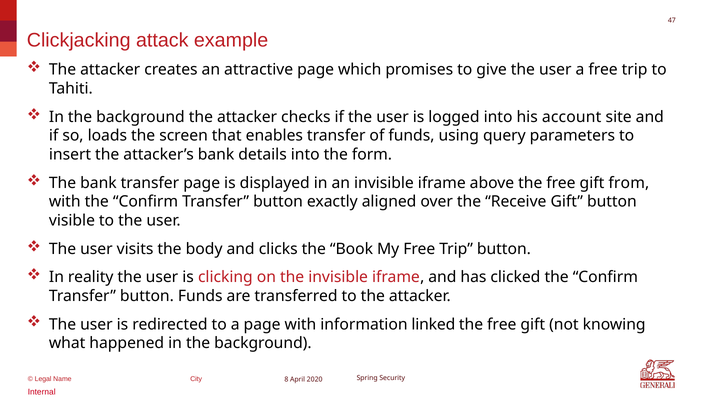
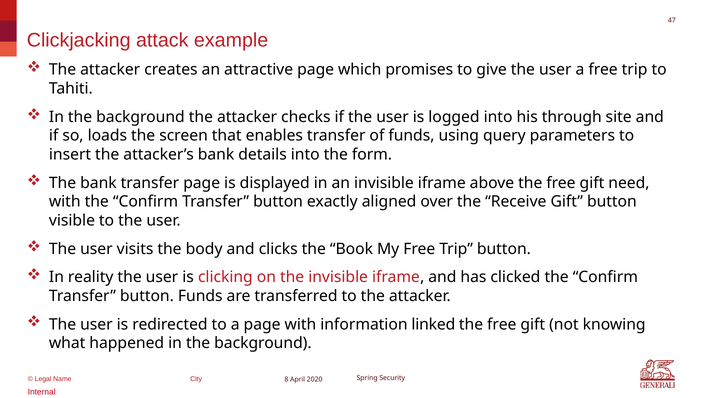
account: account -> through
from: from -> need
